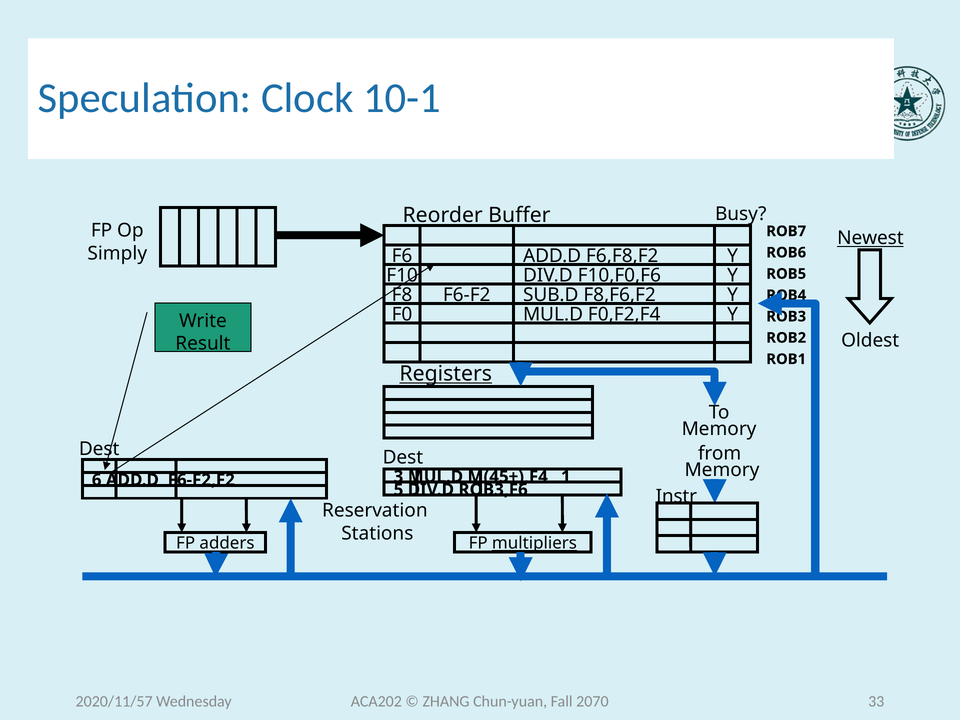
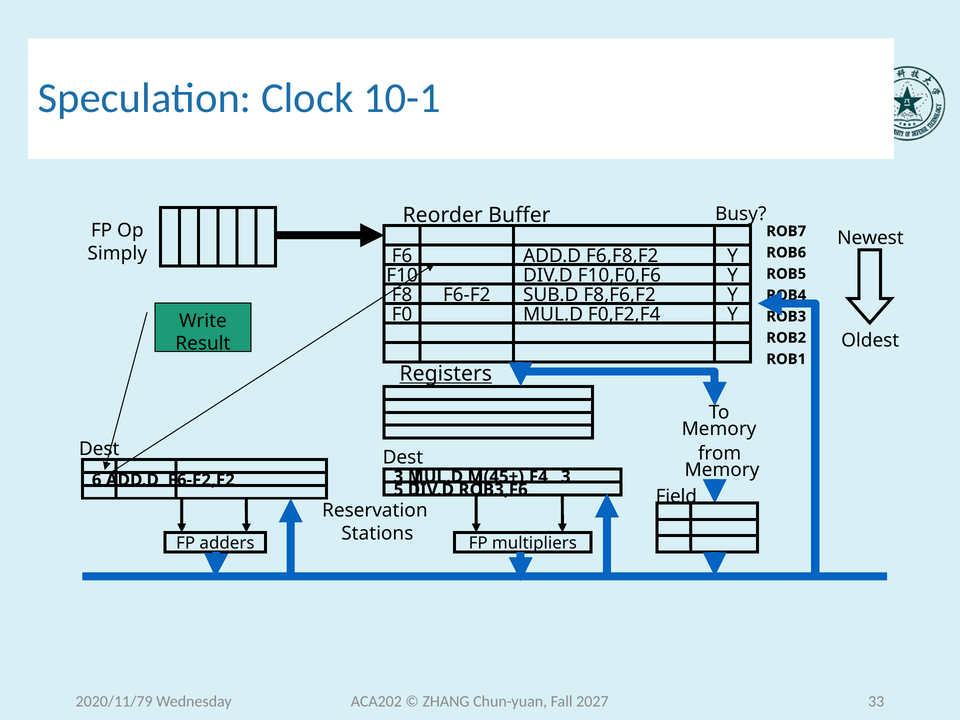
Newest underline: present -> none
M(45+),F4 1: 1 -> 3
Instr: Instr -> Field
multipliers underline: present -> none
2070: 2070 -> 2027
2020/11/57: 2020/11/57 -> 2020/11/79
